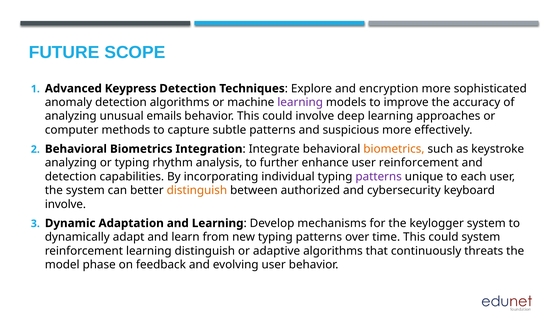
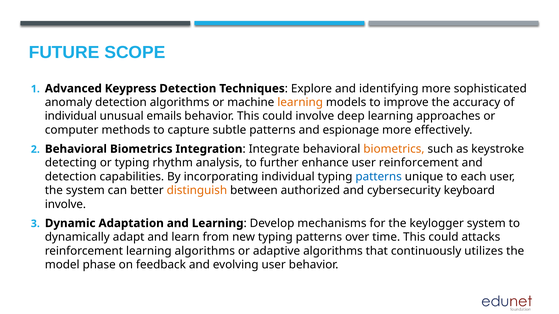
encryption: encryption -> identifying
learning at (300, 102) colour: purple -> orange
analyzing at (71, 116): analyzing -> individual
suspicious: suspicious -> espionage
analyzing at (71, 163): analyzing -> detecting
patterns at (379, 177) colour: purple -> blue
could system: system -> attacks
learning distinguish: distinguish -> algorithms
threats: threats -> utilizes
